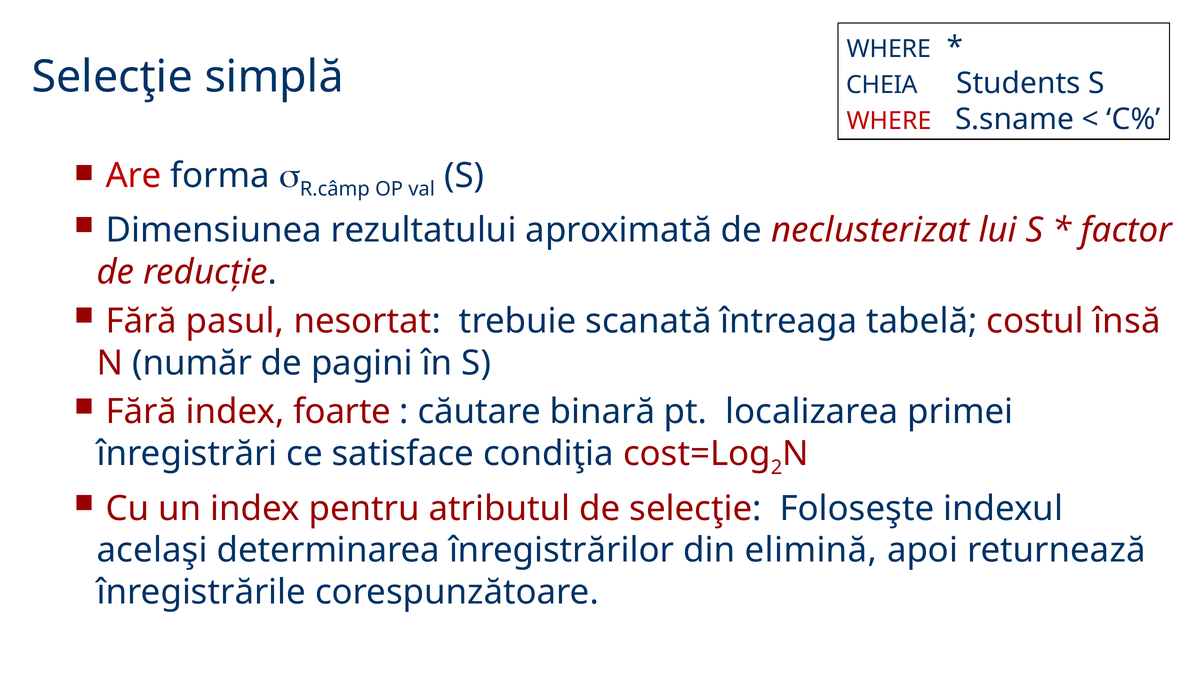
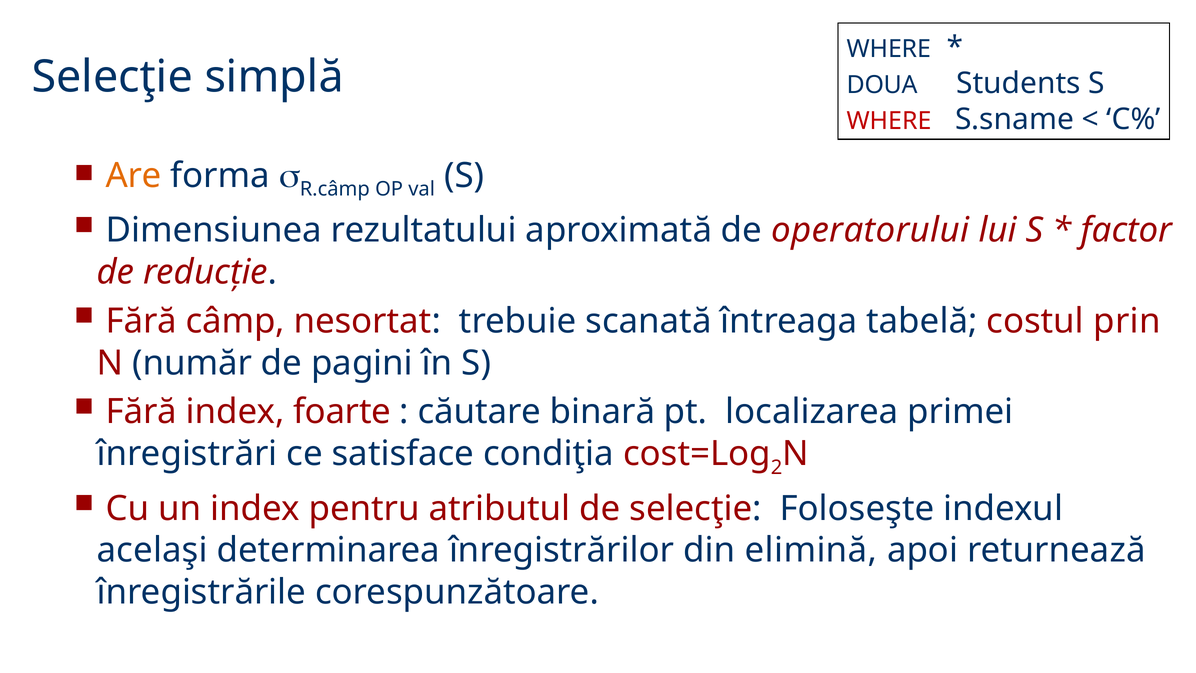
CHEIA: CHEIA -> DOUA
Are colour: red -> orange
neclusterizat: neclusterizat -> operatorului
pasul: pasul -> câmp
însă: însă -> prin
